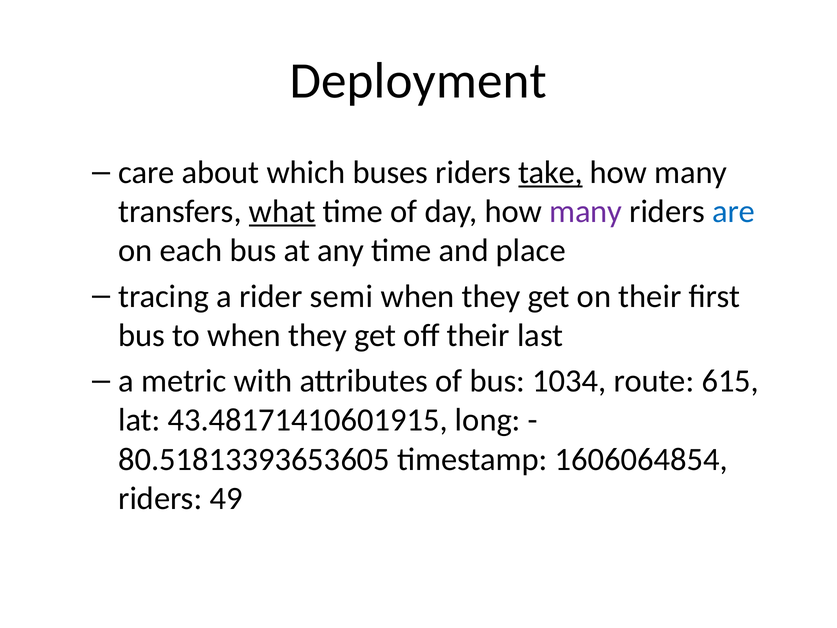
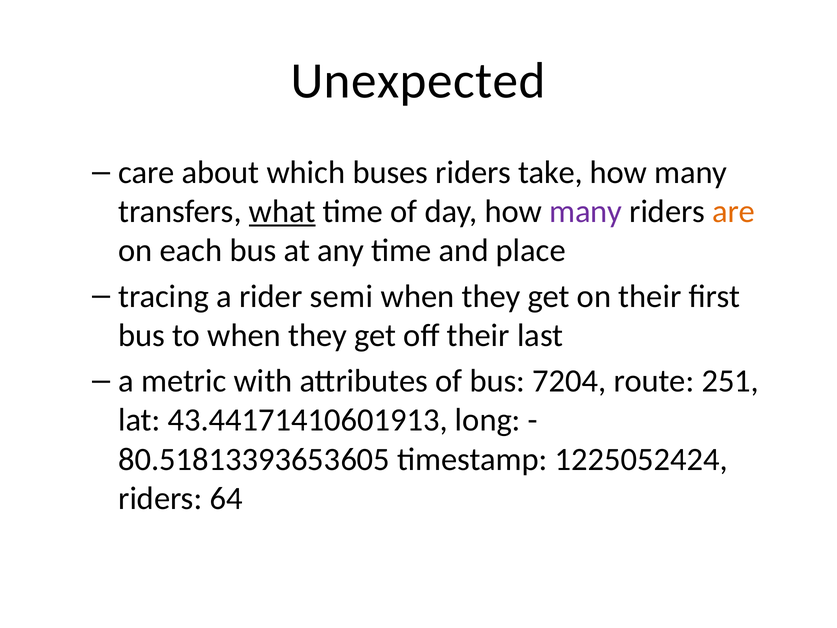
Deployment: Deployment -> Unexpected
take underline: present -> none
are colour: blue -> orange
1034: 1034 -> 7204
615: 615 -> 251
43.48171410601915: 43.48171410601915 -> 43.44171410601913
1606064854: 1606064854 -> 1225052424
49: 49 -> 64
